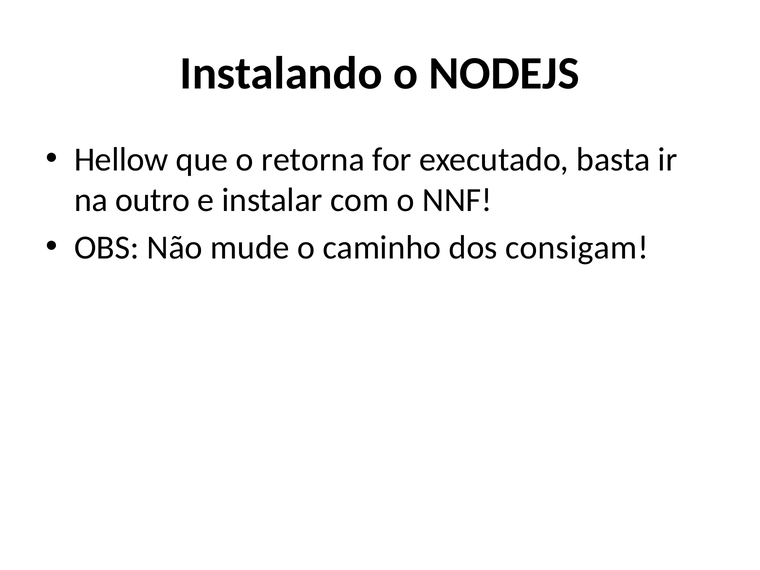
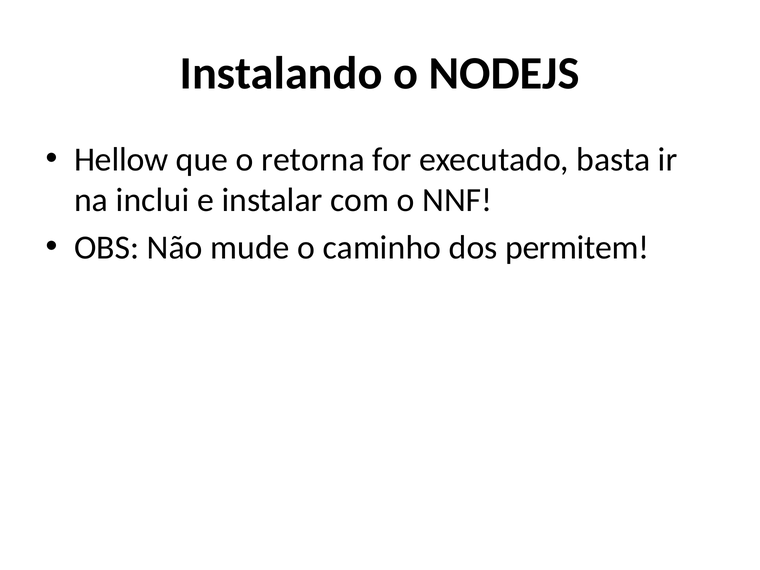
outro: outro -> inclui
consigam: consigam -> permitem
